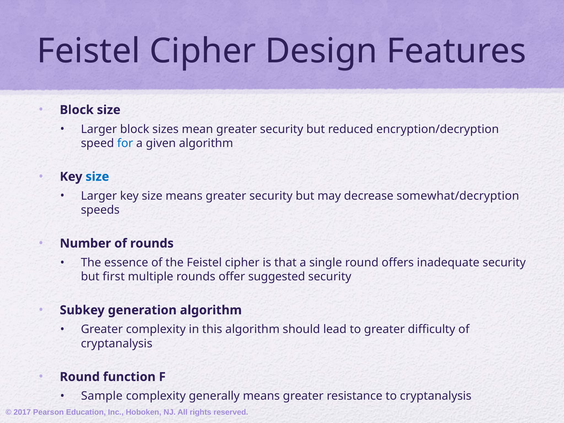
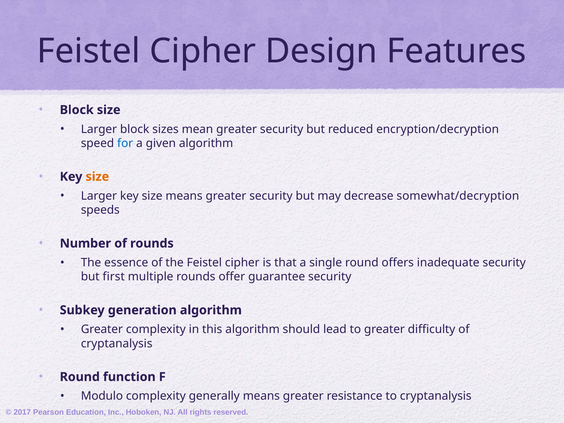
size at (97, 177) colour: blue -> orange
suggested: suggested -> guarantee
Sample: Sample -> Modulo
